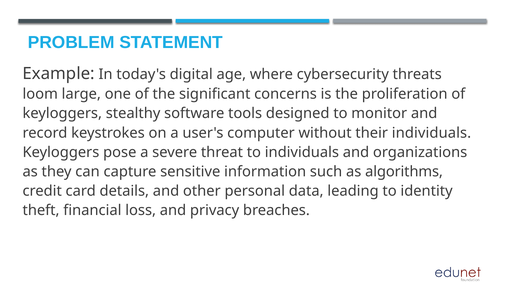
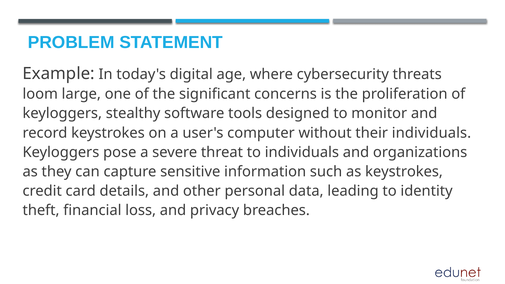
as algorithms: algorithms -> keystrokes
